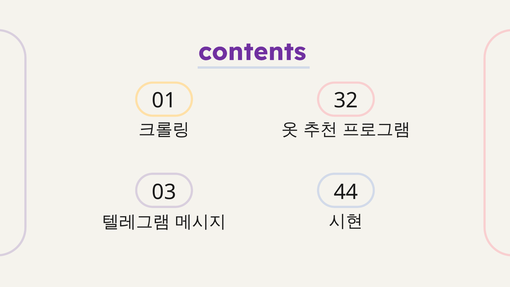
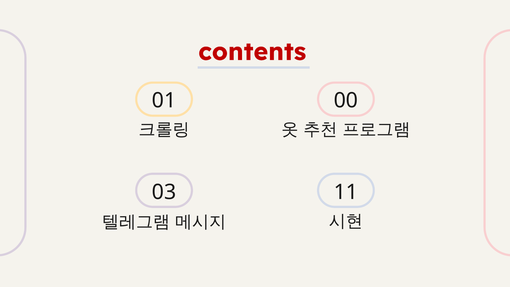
contents colour: purple -> red
32: 32 -> 00
44: 44 -> 11
